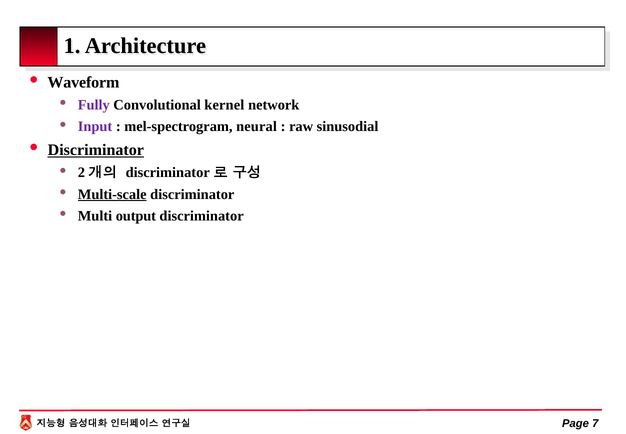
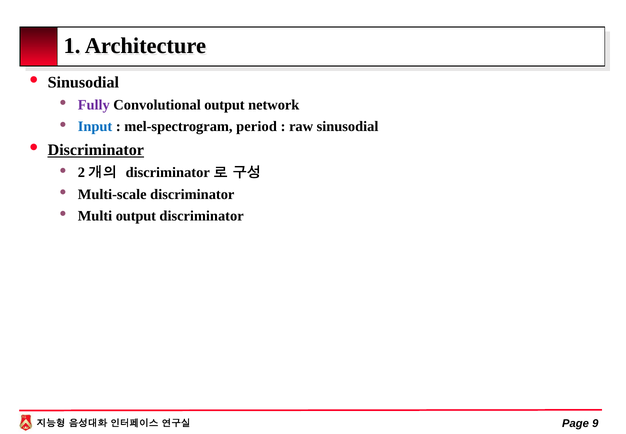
Waveform at (83, 82): Waveform -> Sinusodial
Convolutional kernel: kernel -> output
Input colour: purple -> blue
neural: neural -> period
Multi-scale underline: present -> none
7: 7 -> 9
